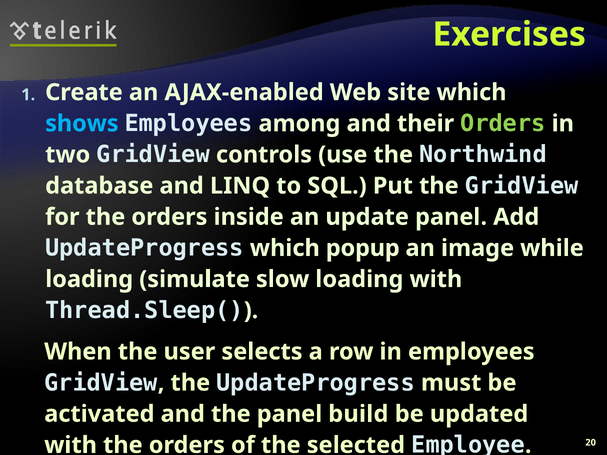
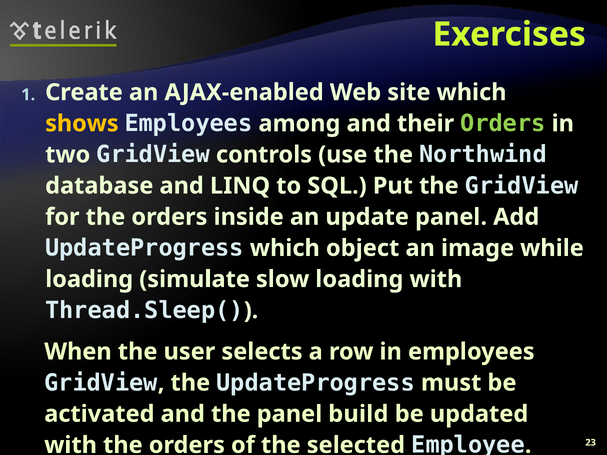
shows colour: light blue -> yellow
popup: popup -> object
20: 20 -> 23
